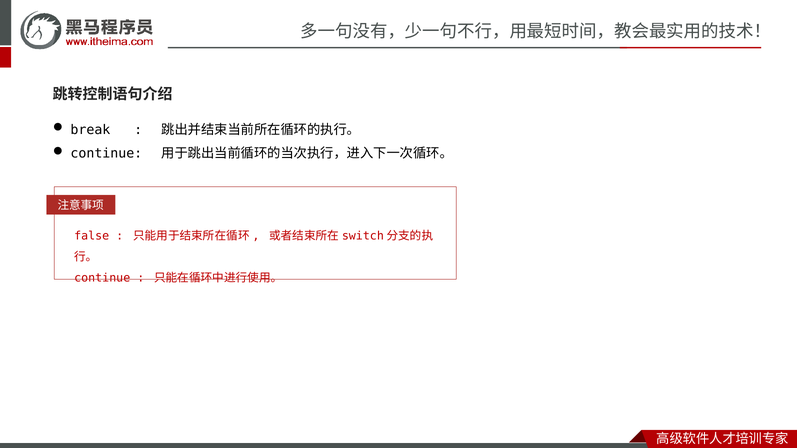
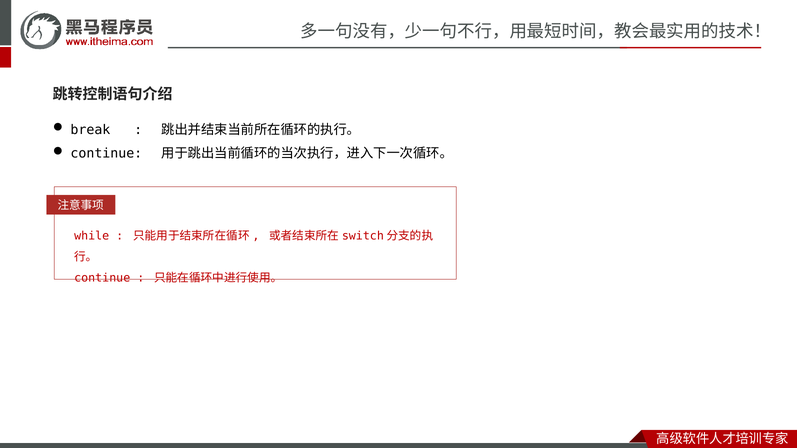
false: false -> while
